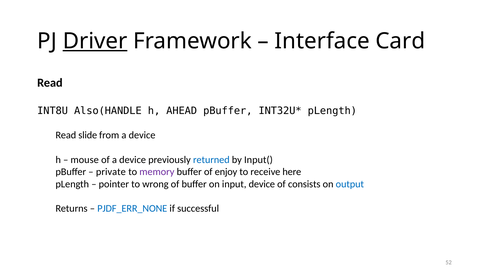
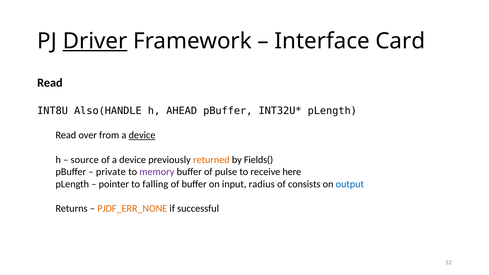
slide: slide -> over
device at (142, 135) underline: none -> present
mouse: mouse -> source
returned colour: blue -> orange
Input(: Input( -> Fields(
enjoy: enjoy -> pulse
wrong: wrong -> falling
input device: device -> radius
PJDF_ERR_NONE colour: blue -> orange
